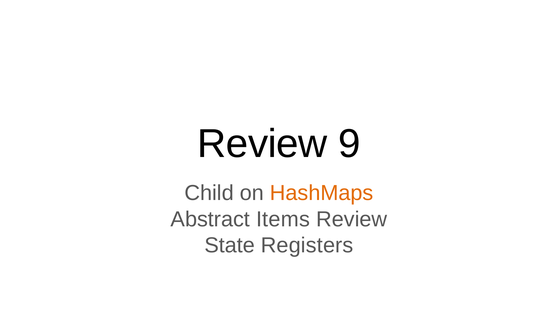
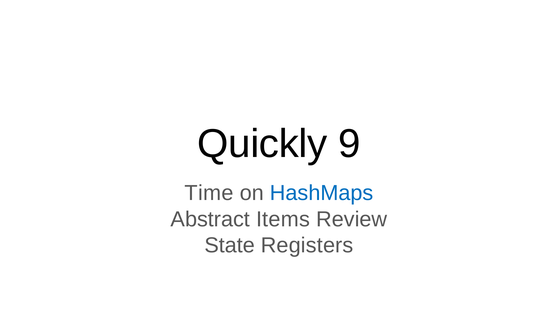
Review at (262, 144): Review -> Quickly
Child: Child -> Time
HashMaps colour: orange -> blue
